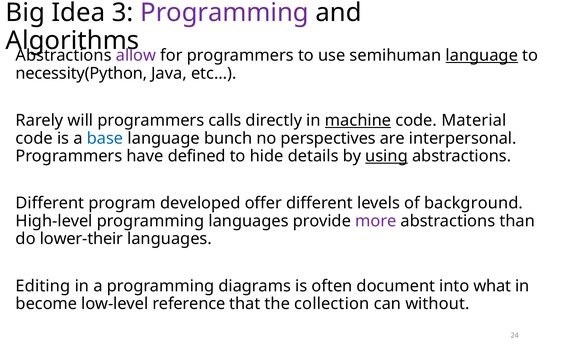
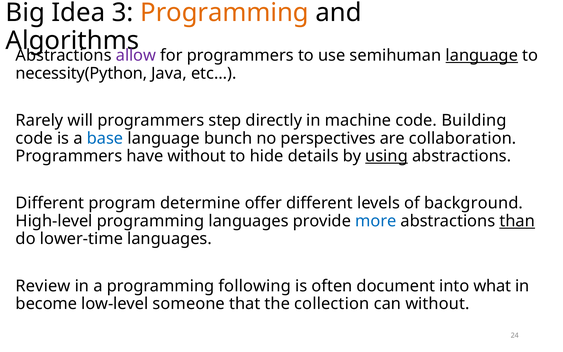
Programming at (225, 13) colour: purple -> orange
calls: calls -> step
machine underline: present -> none
Material: Material -> Building
interpersonal: interpersonal -> collaboration
have defined: defined -> without
developed: developed -> determine
more colour: purple -> blue
than underline: none -> present
lower-their: lower-their -> lower-time
Editing: Editing -> Review
diagrams: diagrams -> following
reference: reference -> someone
